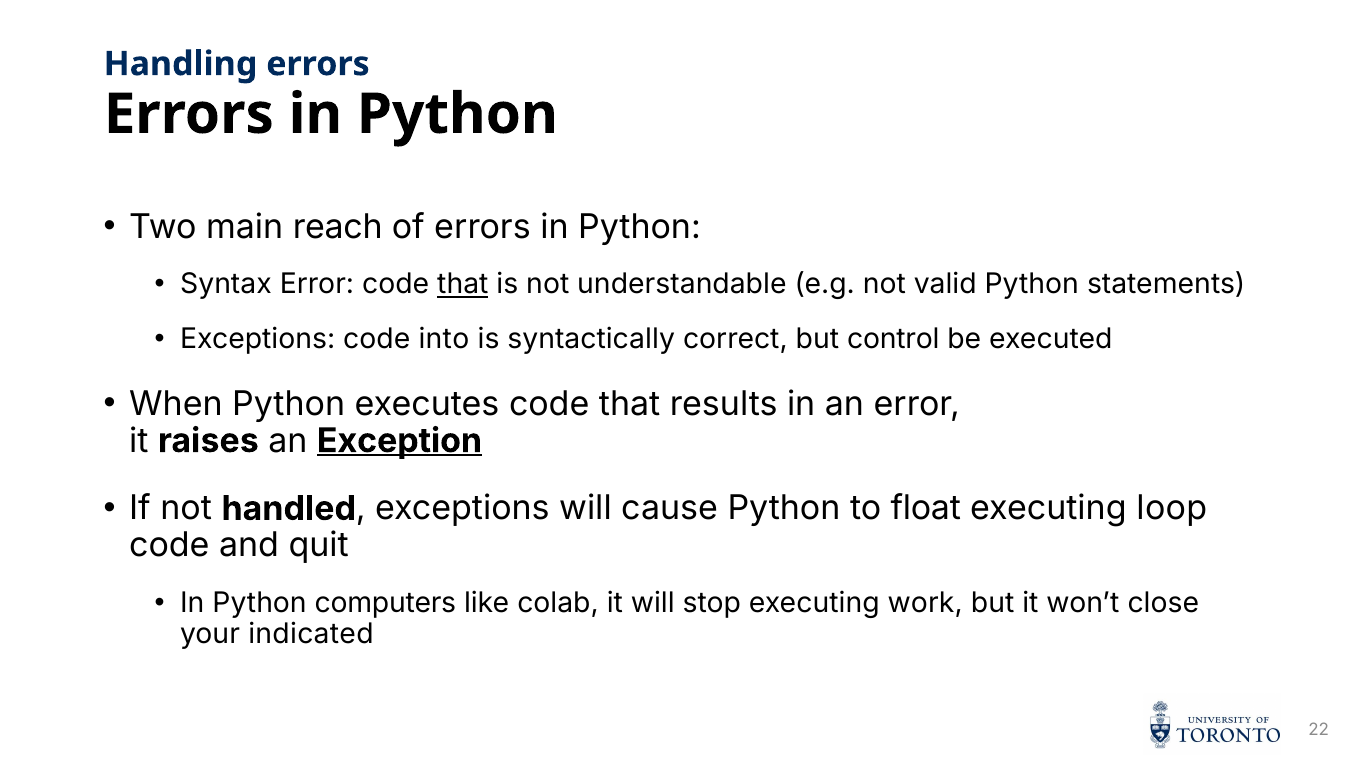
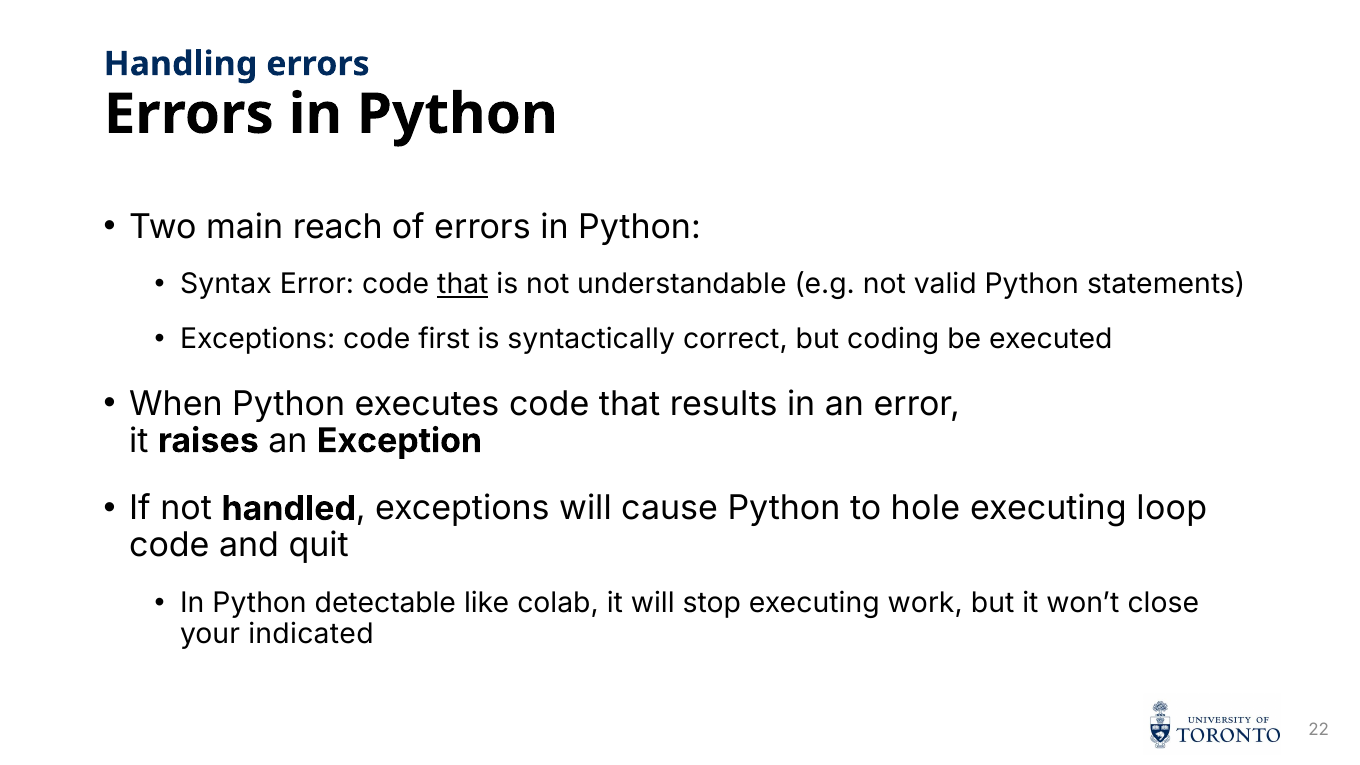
into: into -> first
control: control -> coding
Exception underline: present -> none
float: float -> hole
computers: computers -> detectable
